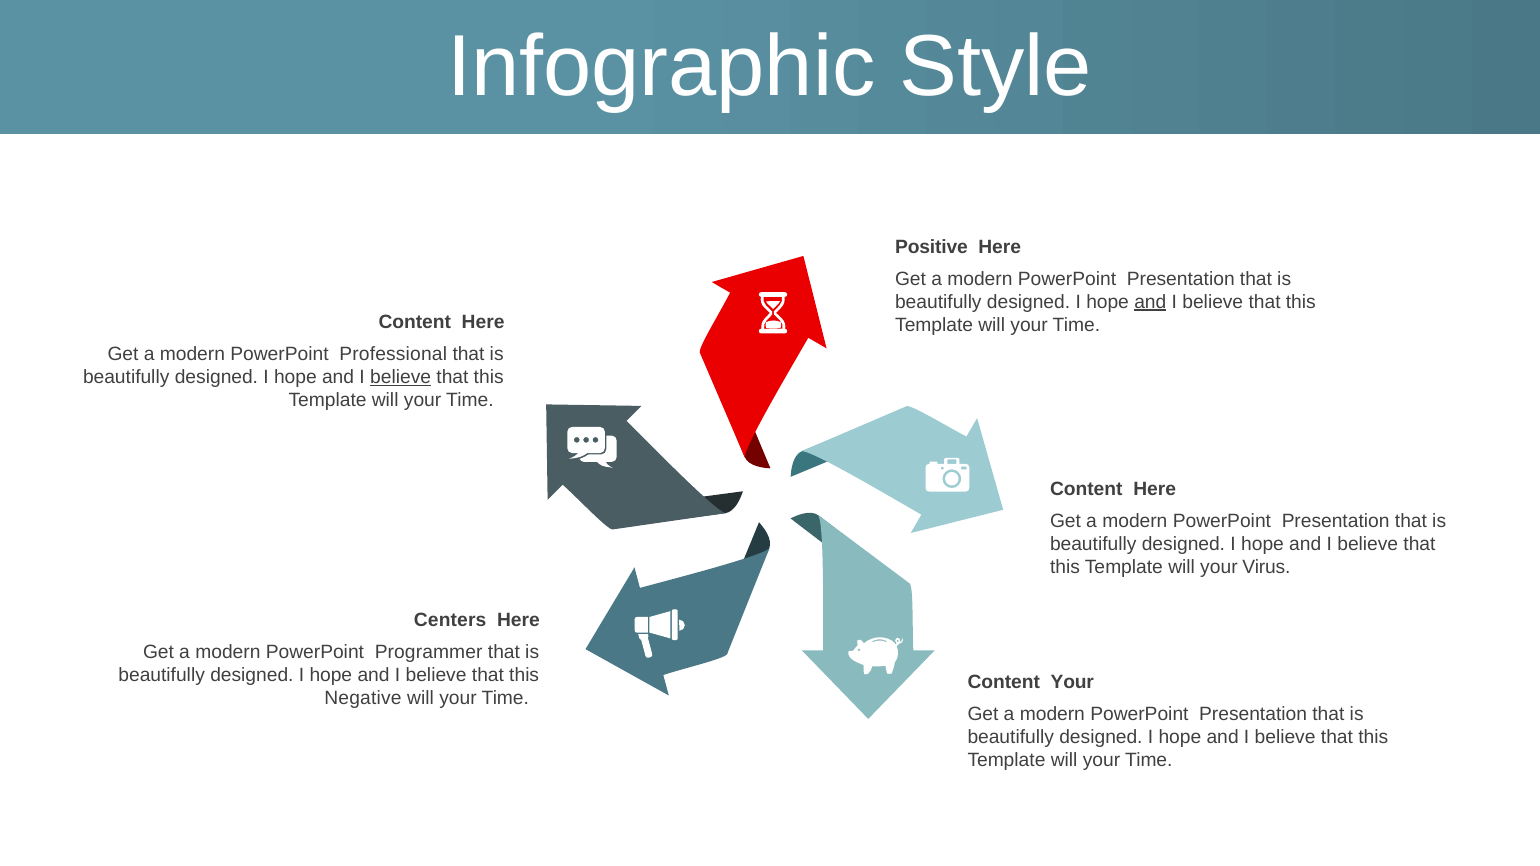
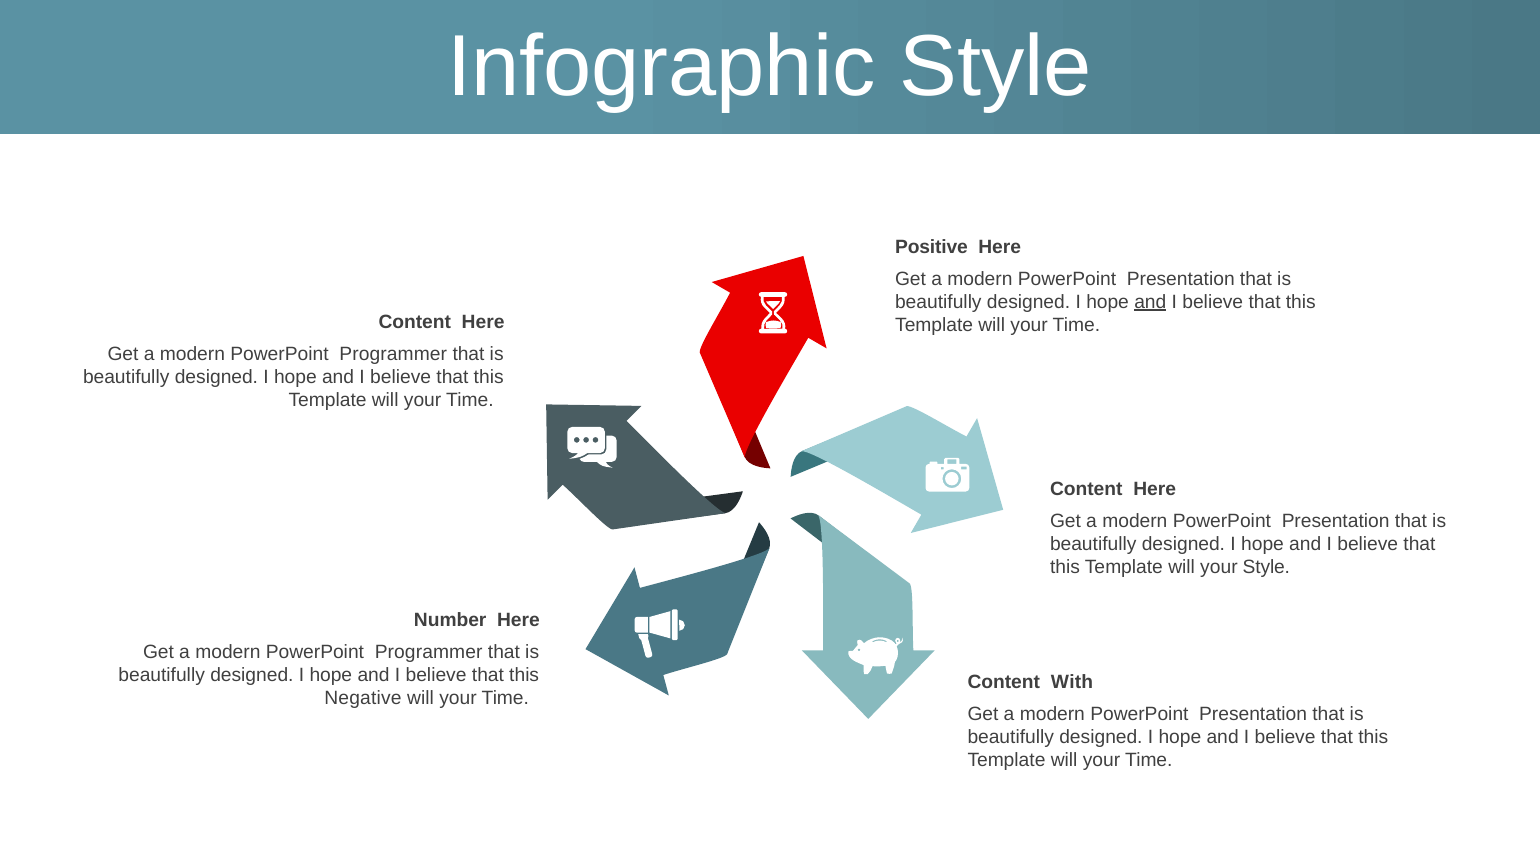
Professional at (393, 355): Professional -> Programmer
believe at (401, 378) underline: present -> none
your Virus: Virus -> Style
Centers: Centers -> Number
Content Your: Your -> With
